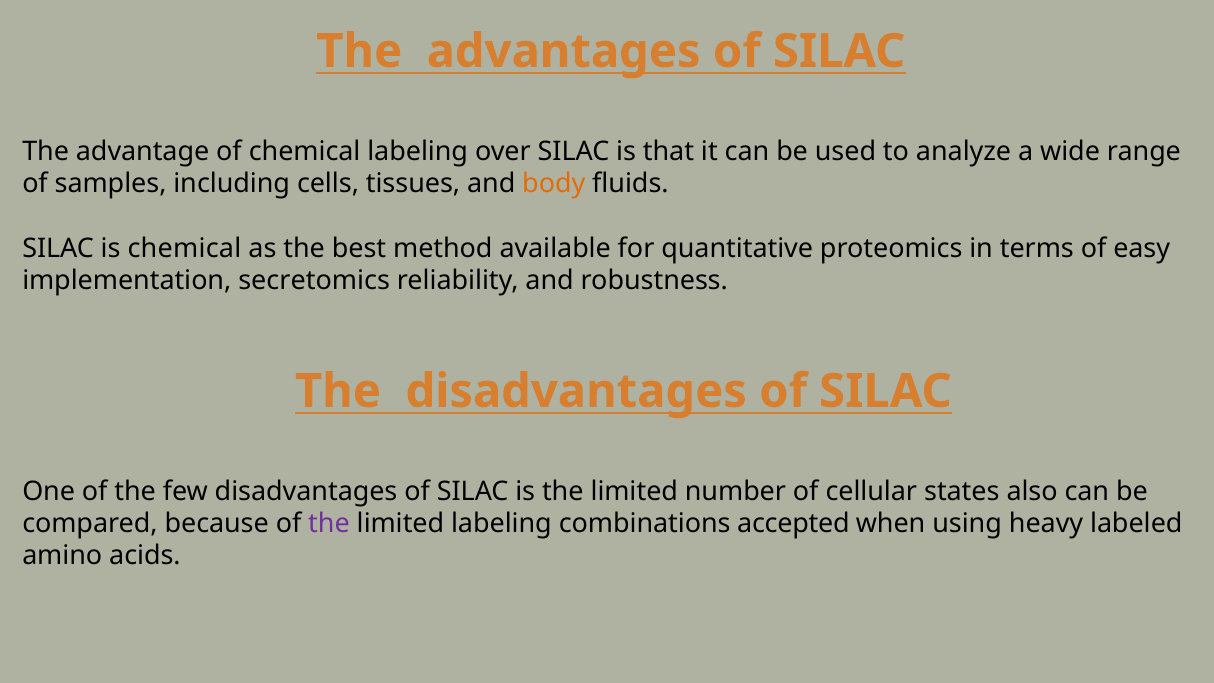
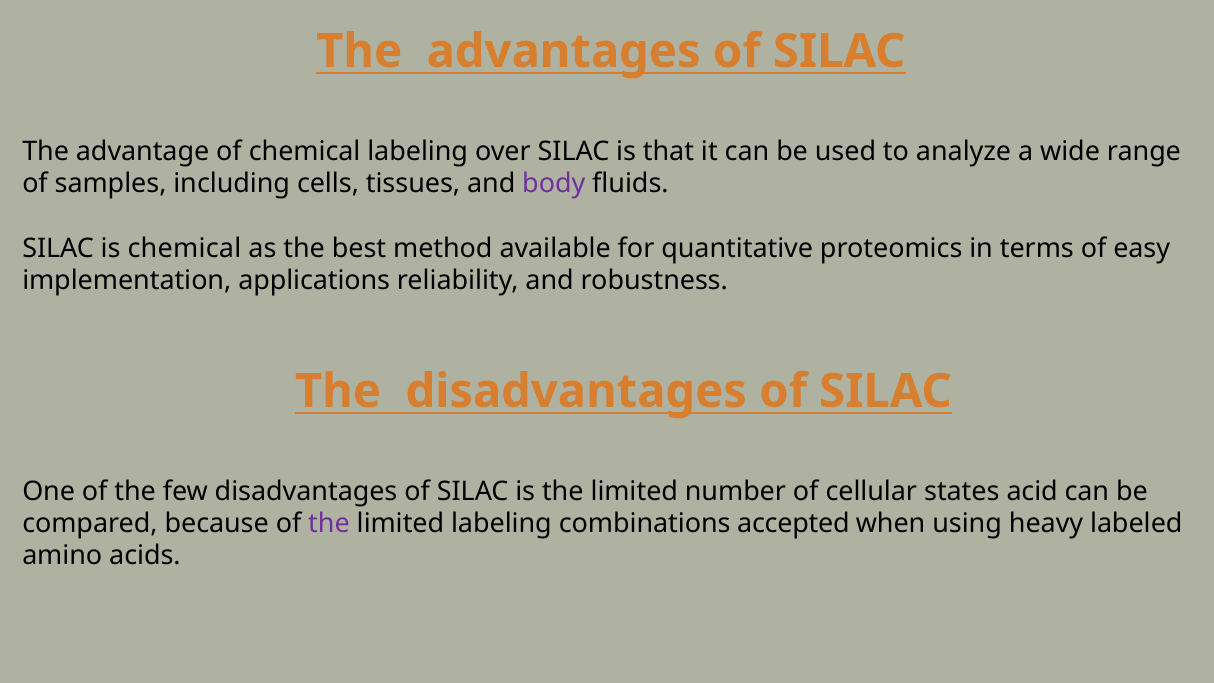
body colour: orange -> purple
secretomics: secretomics -> applications
also: also -> acid
